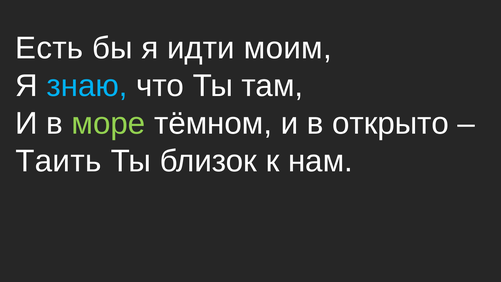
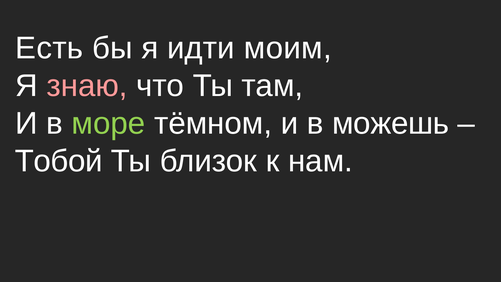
знаю colour: light blue -> pink
открыто: открыто -> можешь
Таить: Таить -> Тобой
